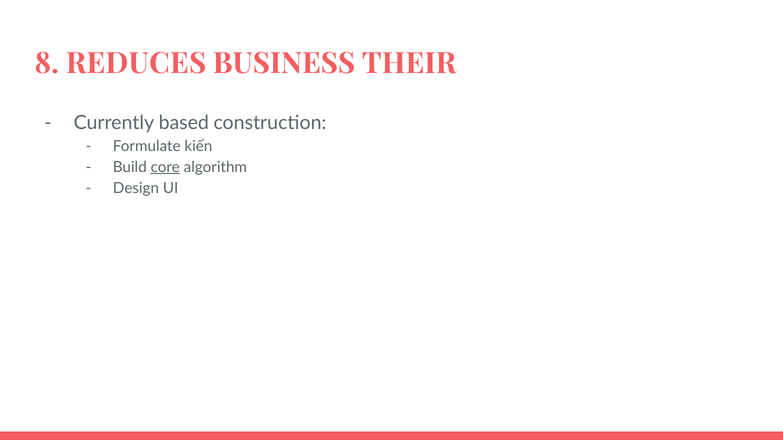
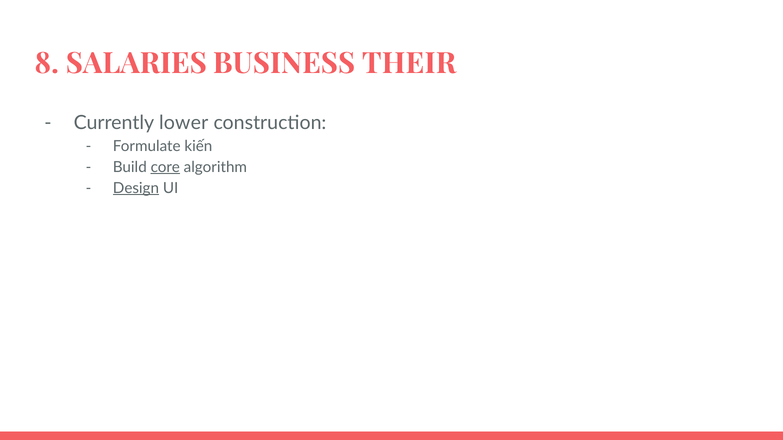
REDUCES: REDUCES -> SALARIES
based: based -> lower
Design underline: none -> present
